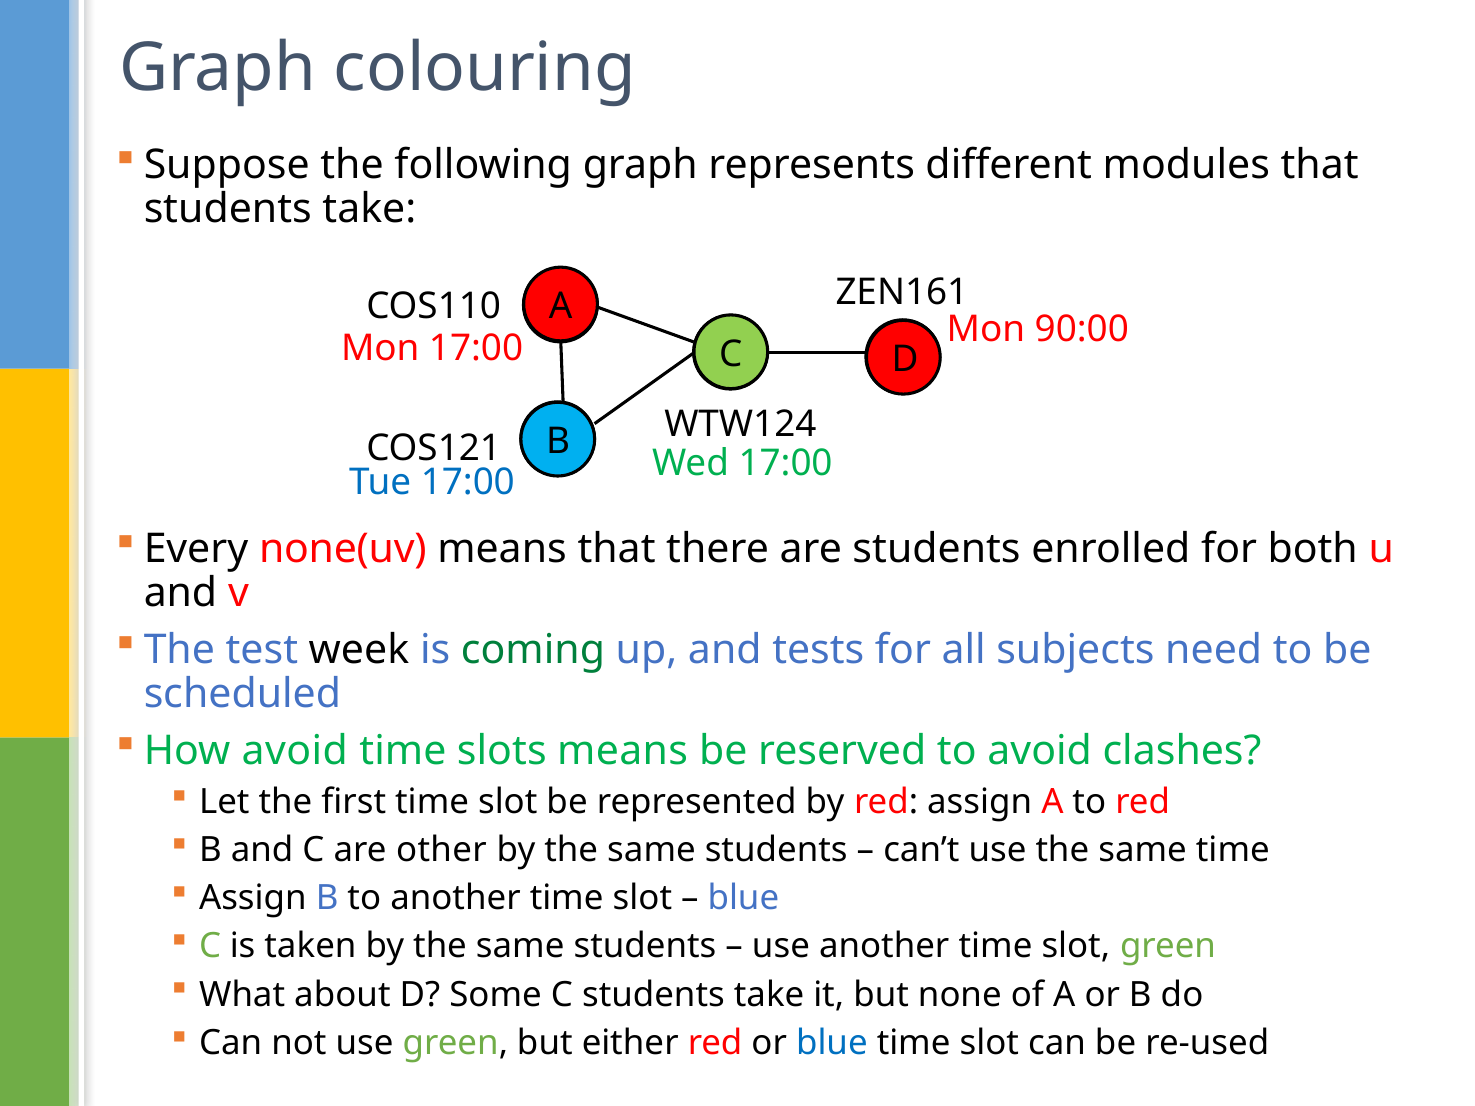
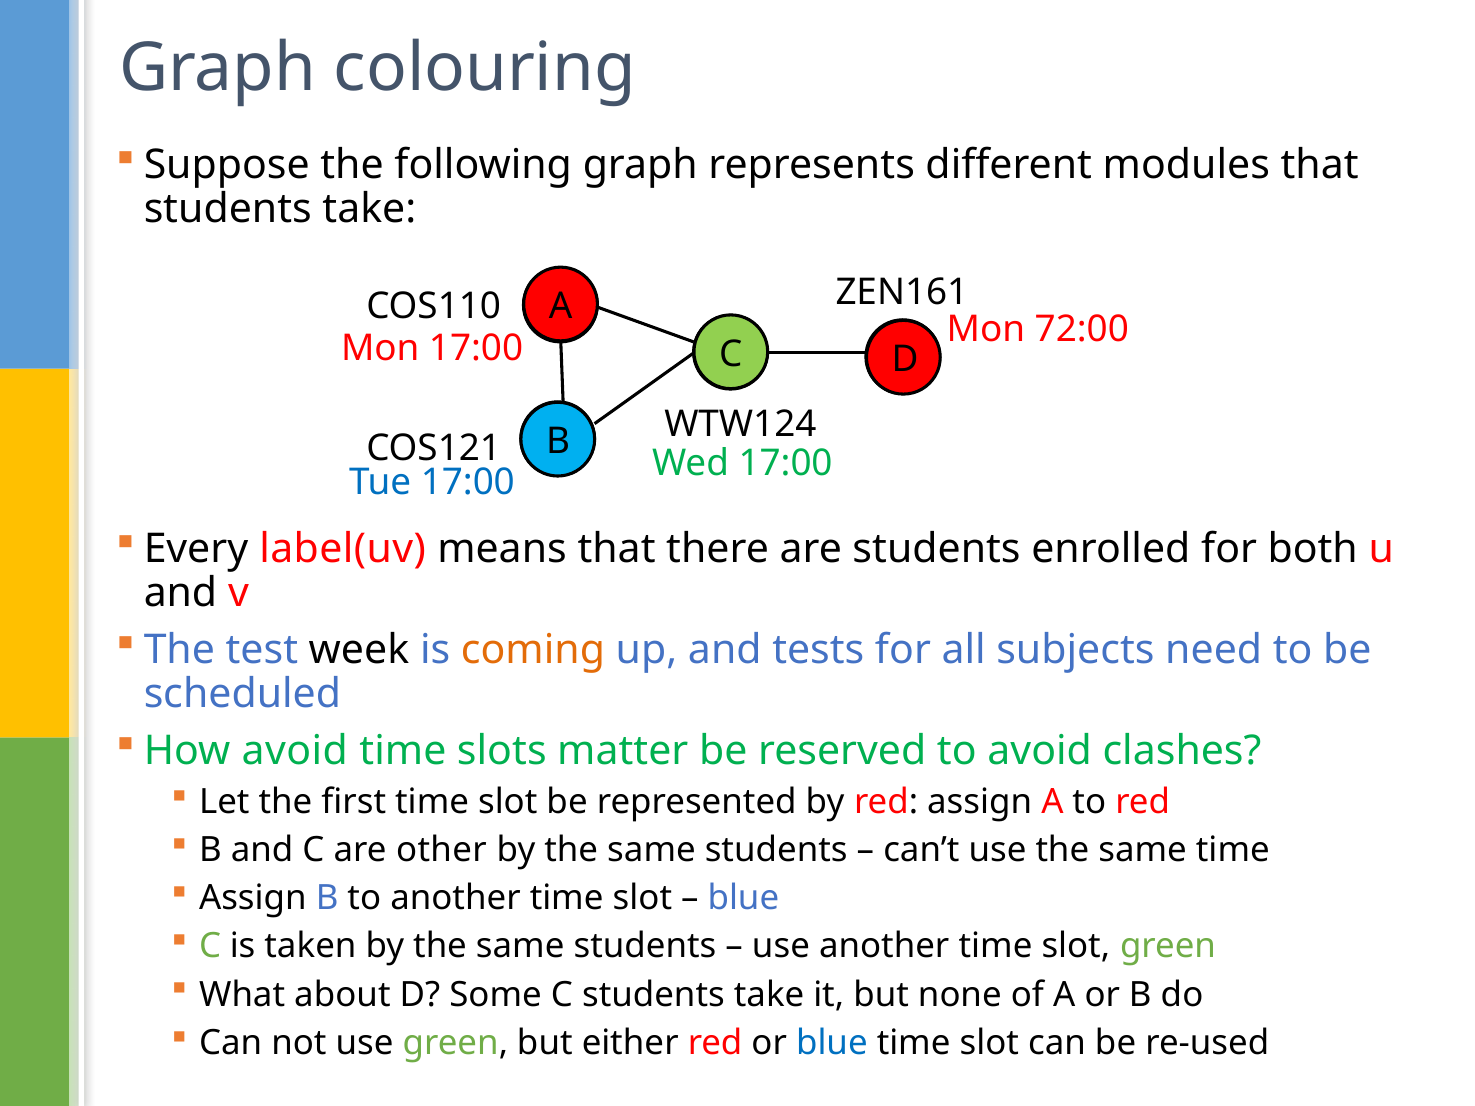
90:00: 90:00 -> 72:00
none(uv: none(uv -> label(uv
coming colour: green -> orange
slots means: means -> matter
